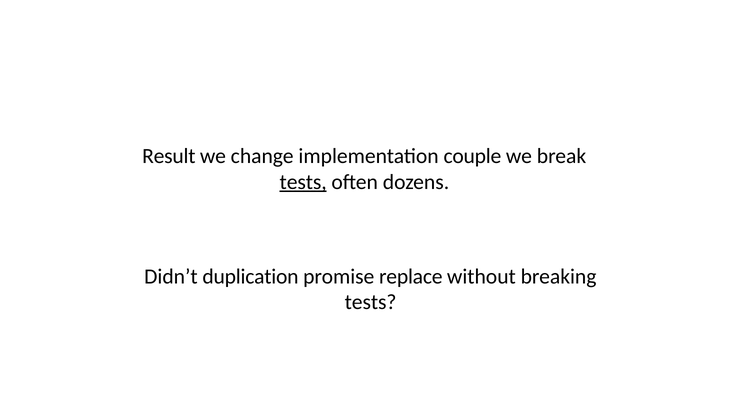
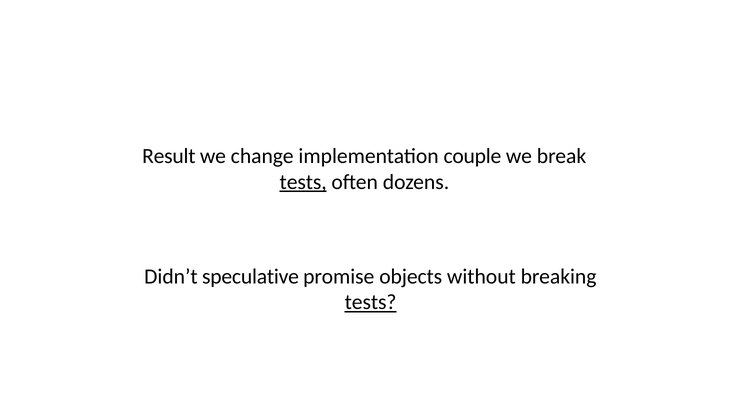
duplication: duplication -> speculative
replace: replace -> objects
tests at (371, 302) underline: none -> present
